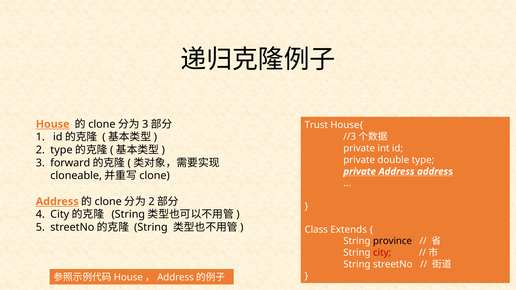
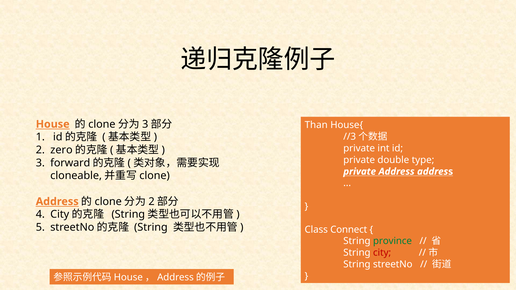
Trust: Trust -> Than
type at (61, 150): type -> zero
Extends: Extends -> Connect
province colour: black -> green
